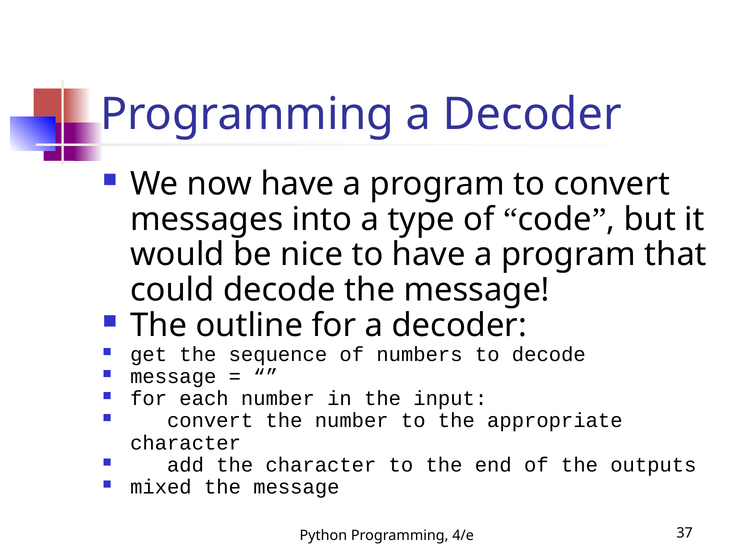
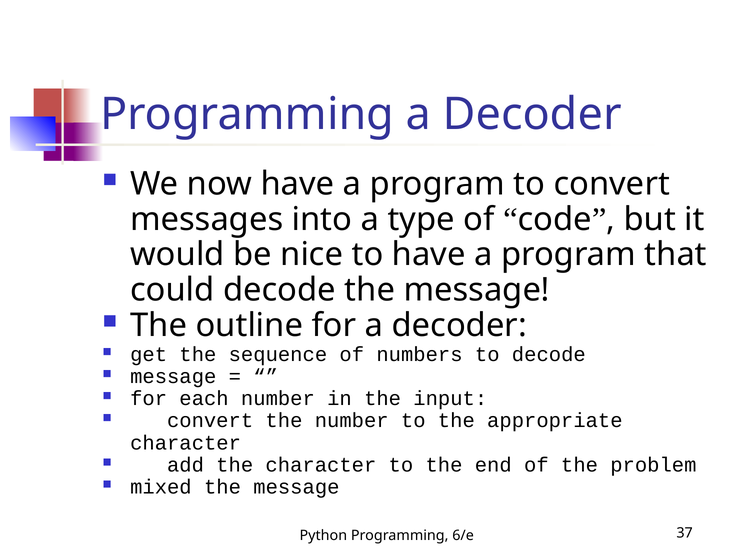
outputs: outputs -> problem
4/e: 4/e -> 6/e
